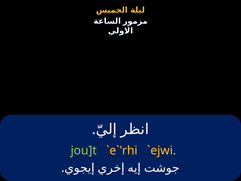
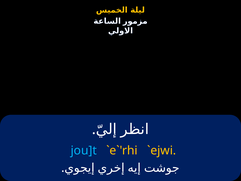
jou]t colour: light green -> light blue
